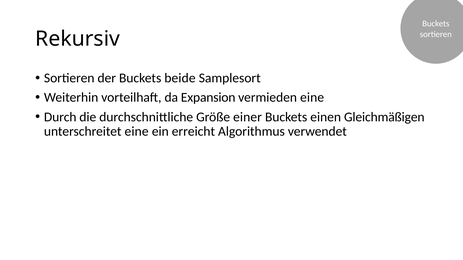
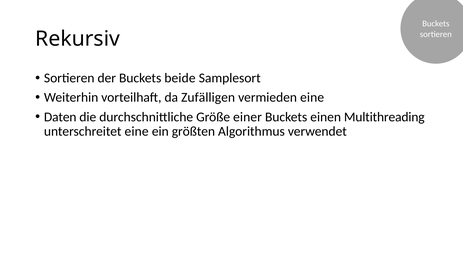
Expansion: Expansion -> Zufälligen
Durch: Durch -> Daten
Gleichmäßigen: Gleichmäßigen -> Multithreading
erreicht: erreicht -> größten
